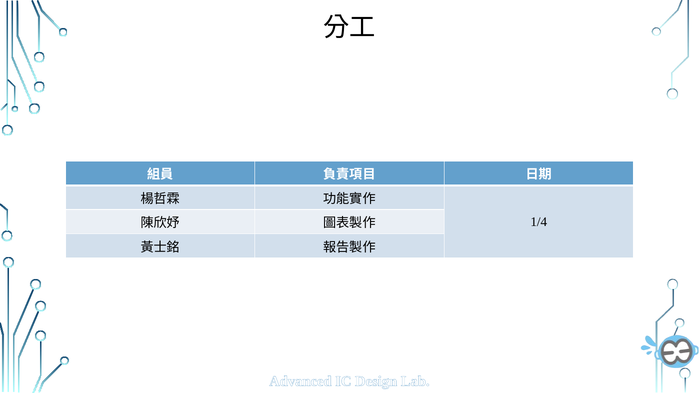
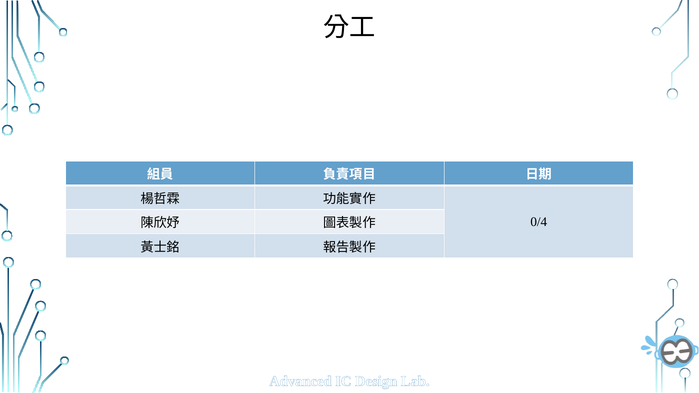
1/4: 1/4 -> 0/4
